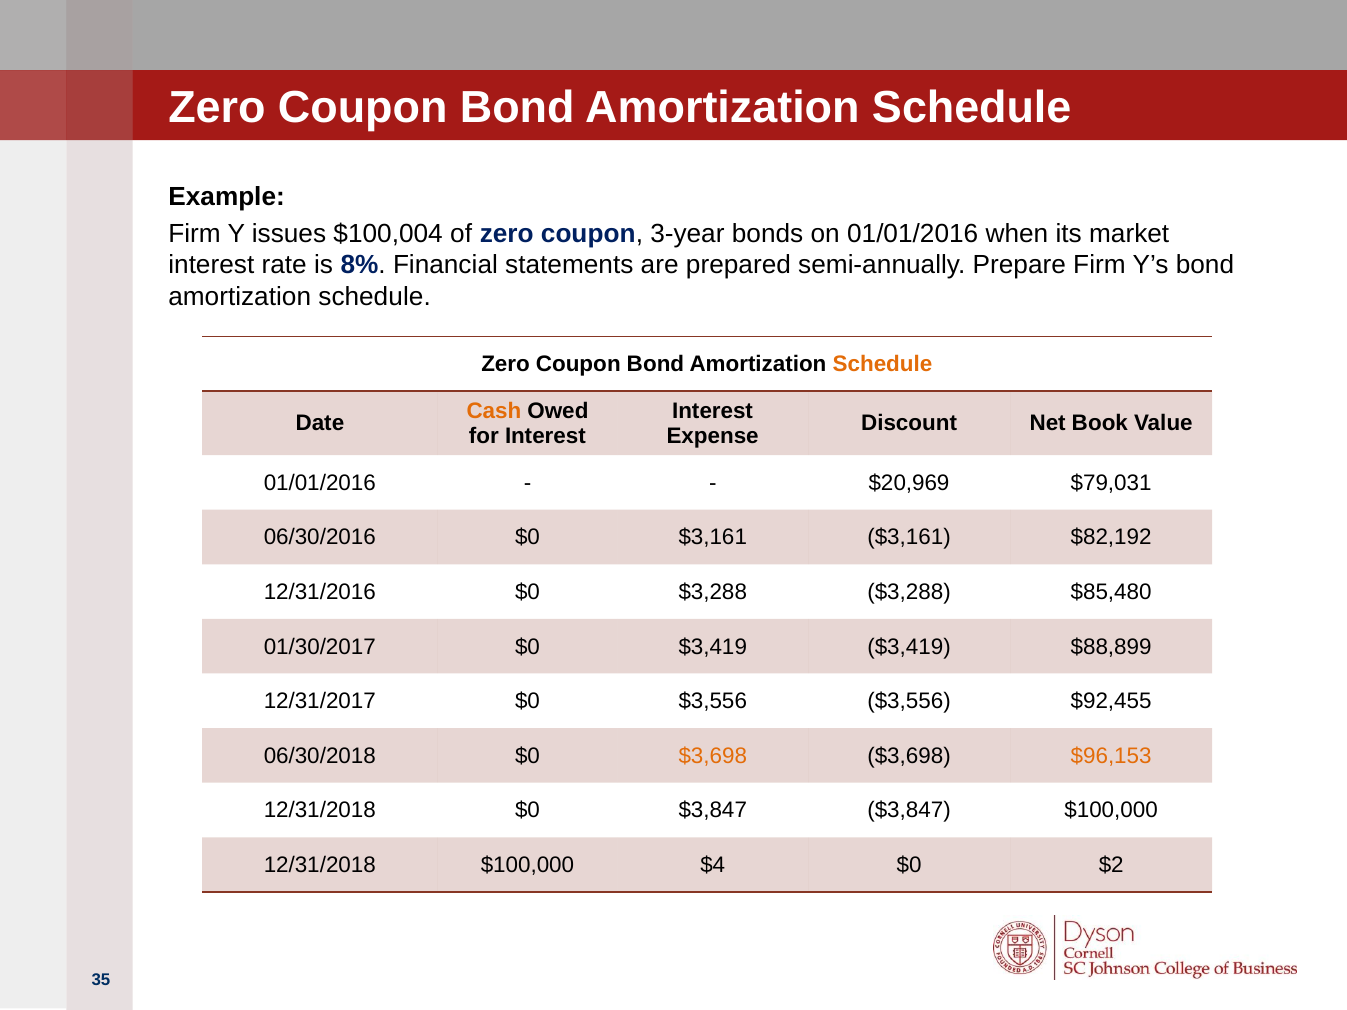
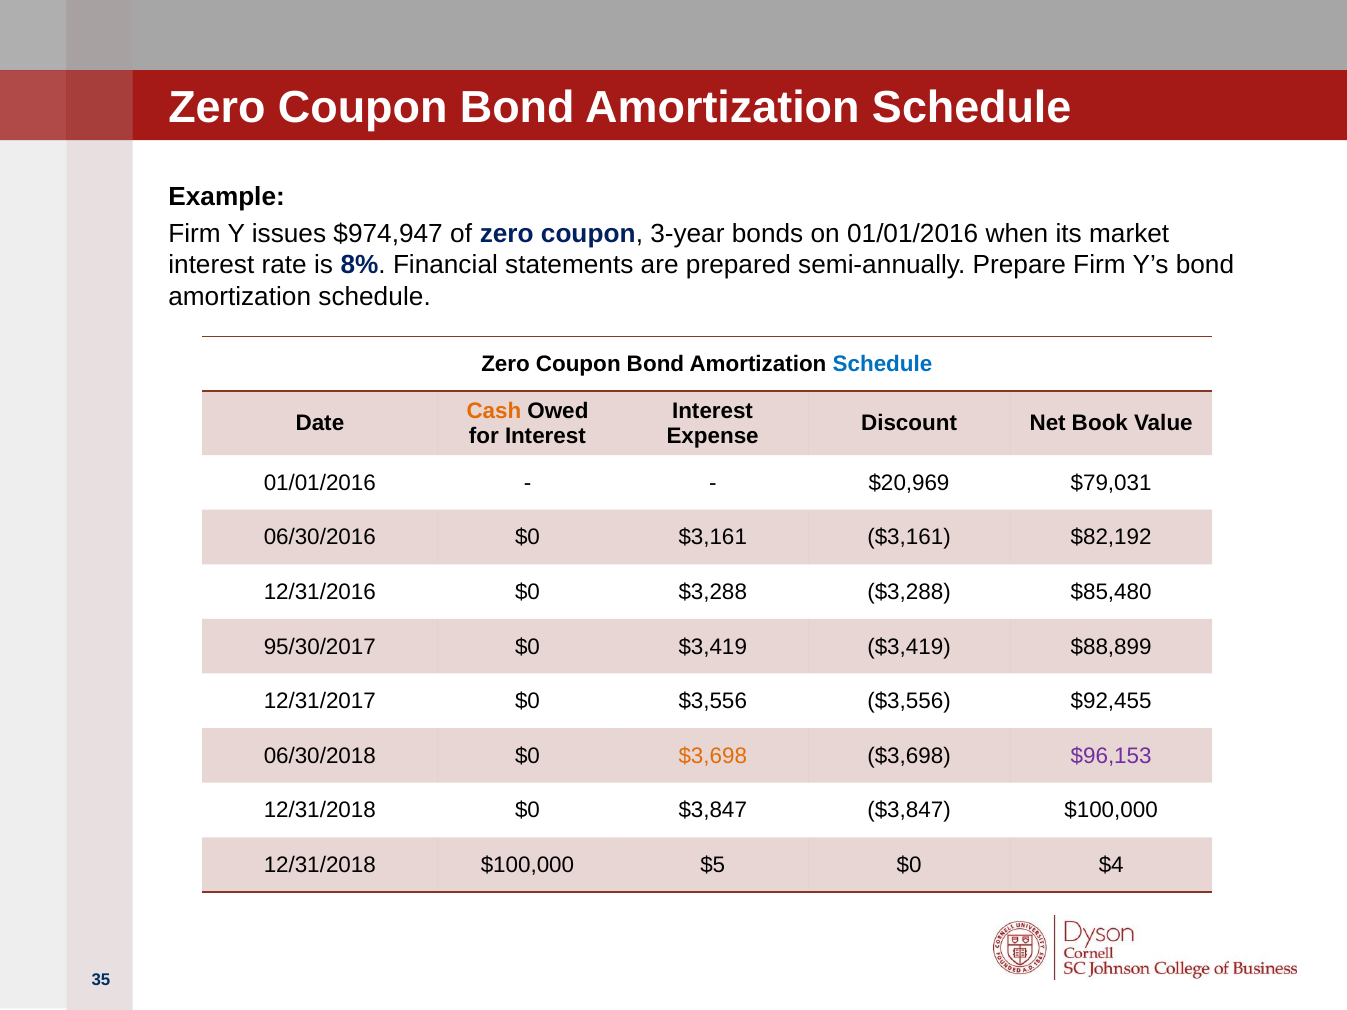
$100,004: $100,004 -> $974,947
Schedule at (882, 365) colour: orange -> blue
01/30/2017: 01/30/2017 -> 95/30/2017
$96,153 colour: orange -> purple
$4: $4 -> $5
$2: $2 -> $4
